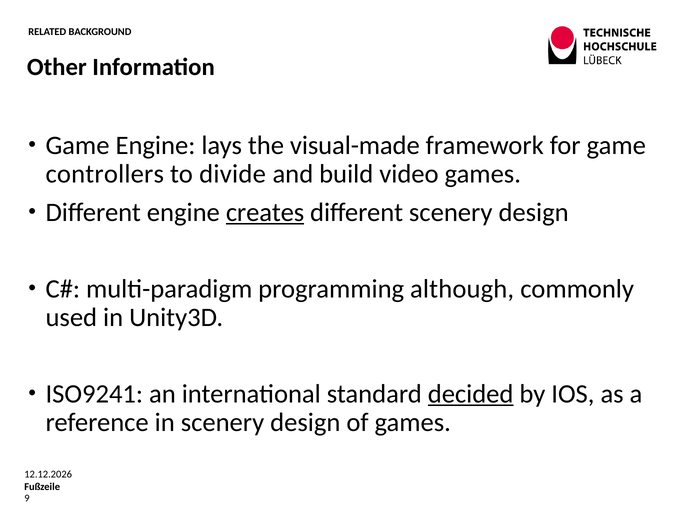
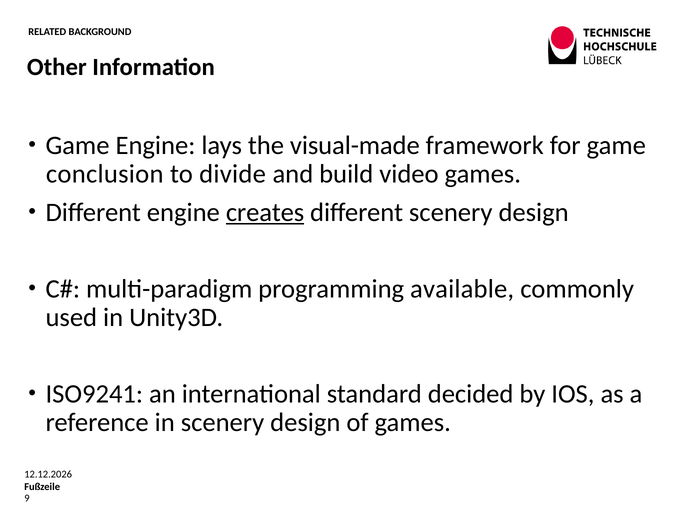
controllers: controllers -> conclusion
although: although -> available
decided underline: present -> none
